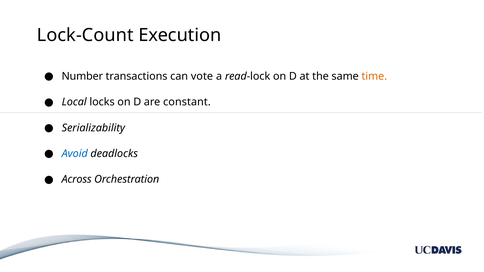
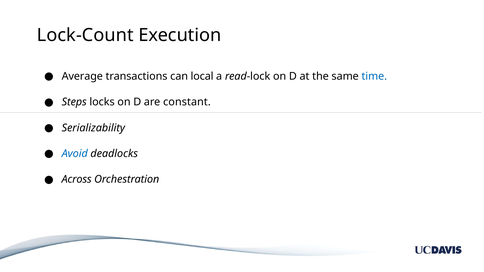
Number: Number -> Average
vote: vote -> local
time colour: orange -> blue
Local: Local -> Steps
